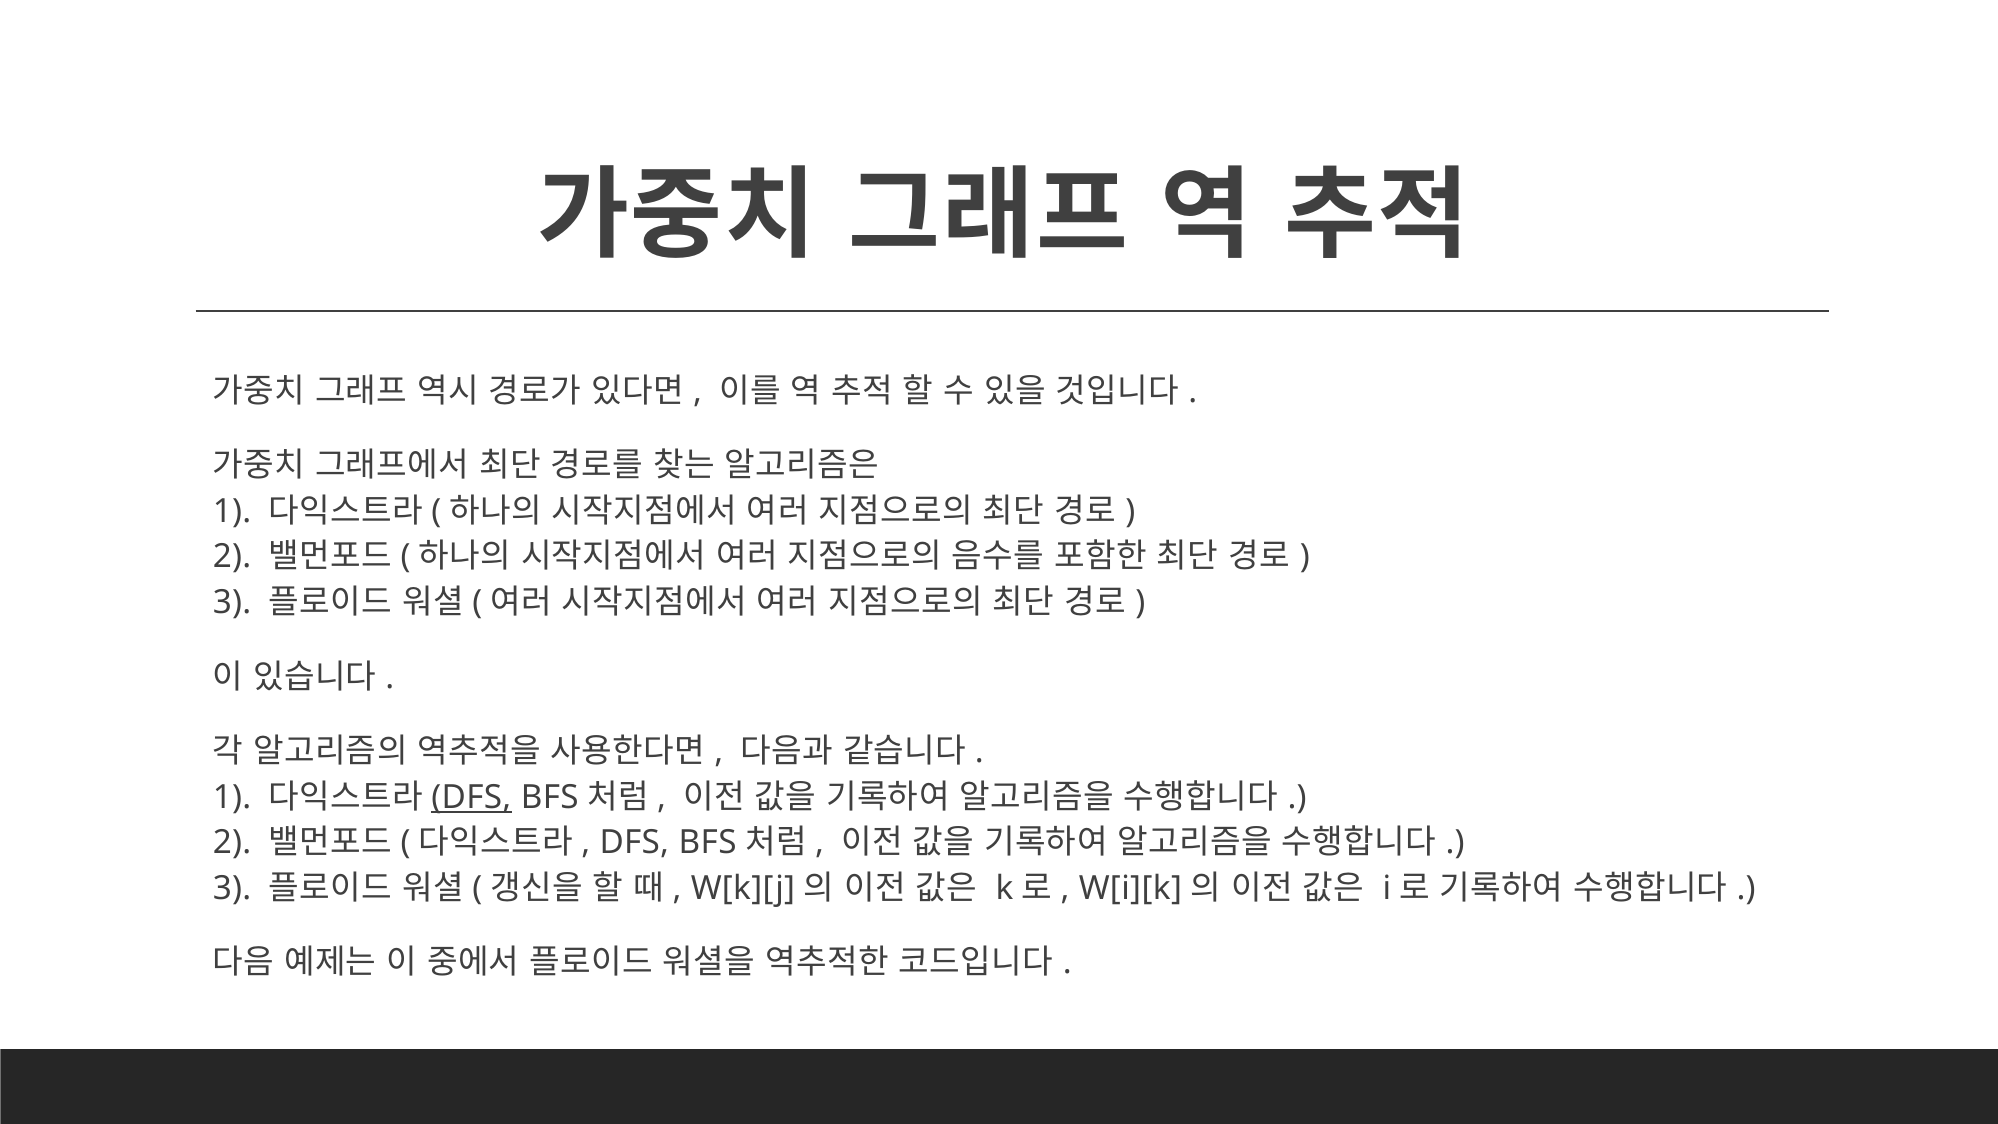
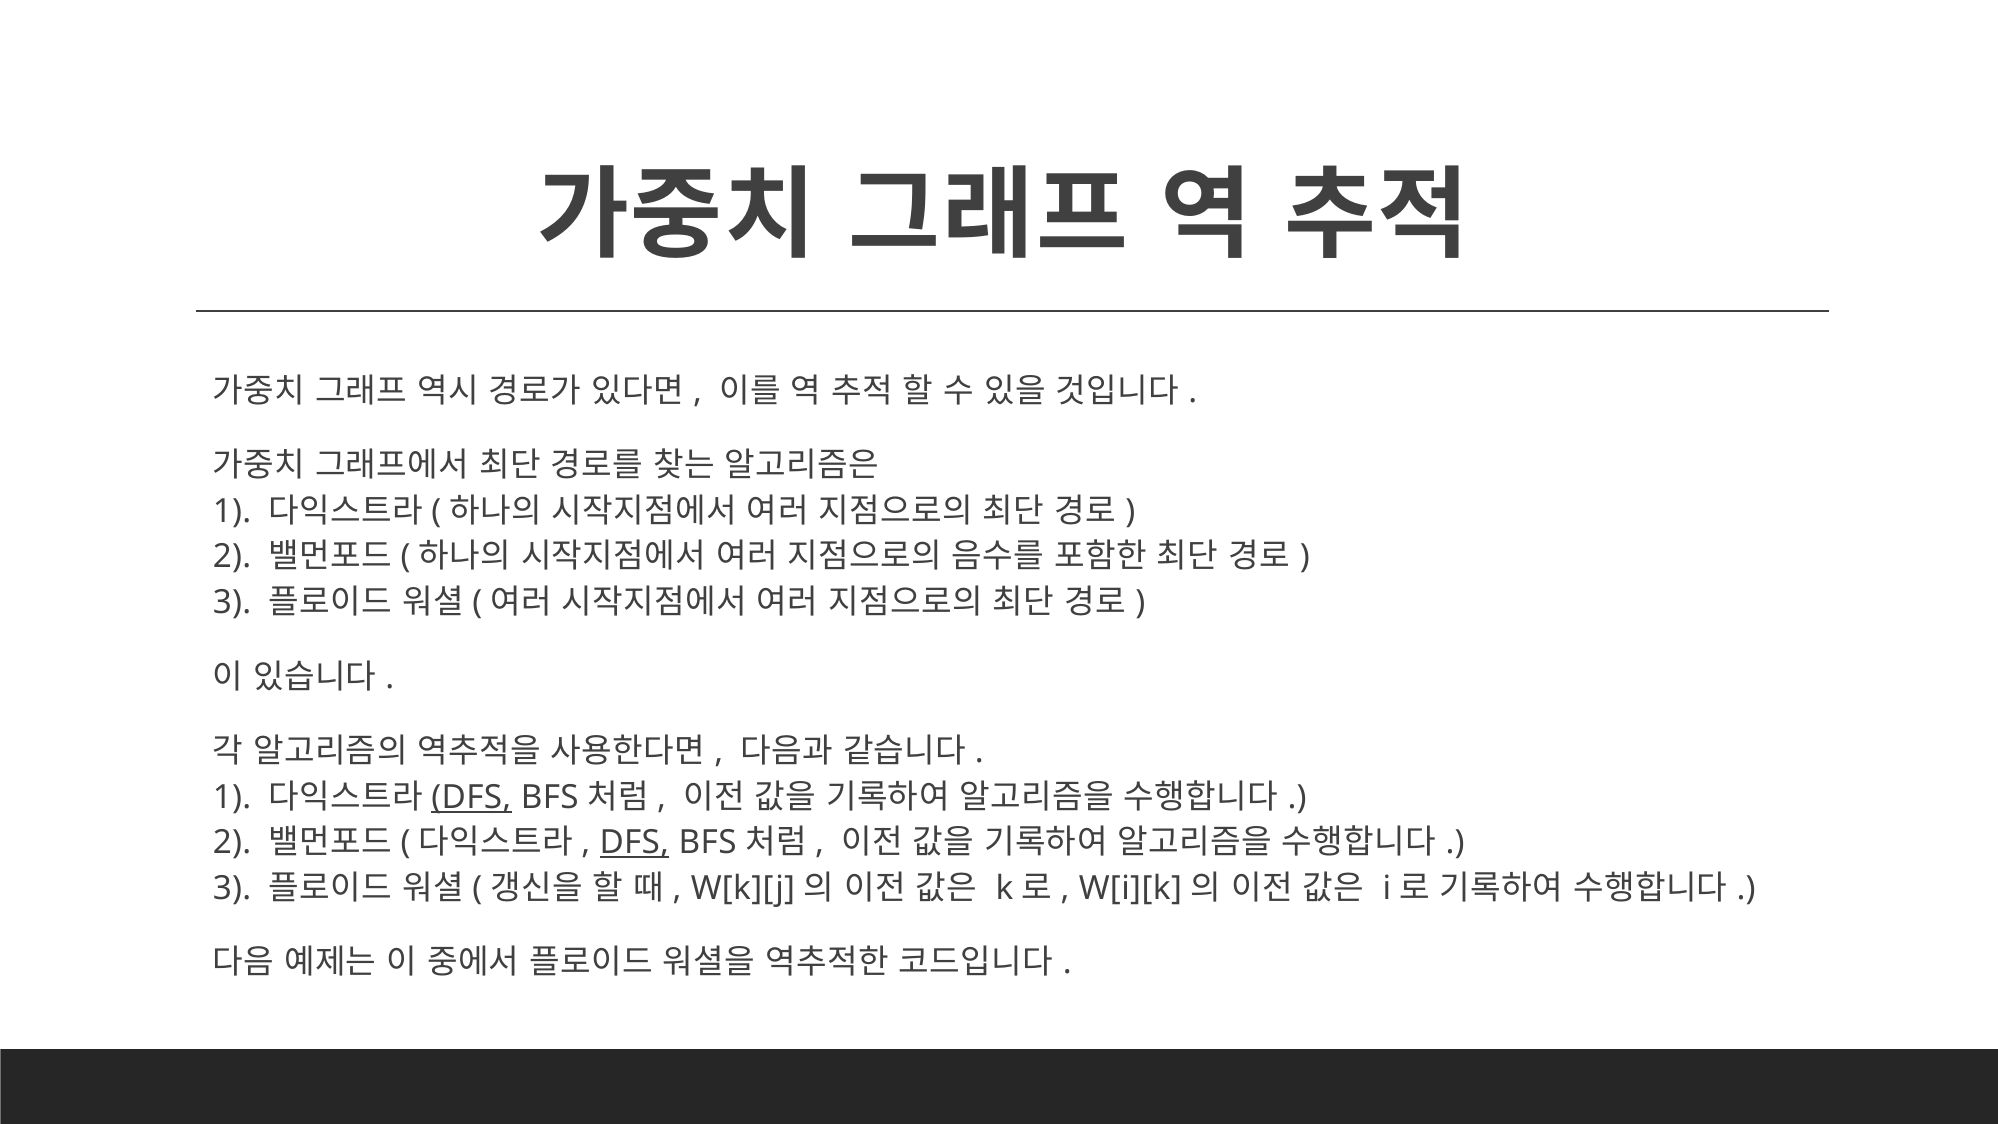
DFS at (634, 843) underline: none -> present
